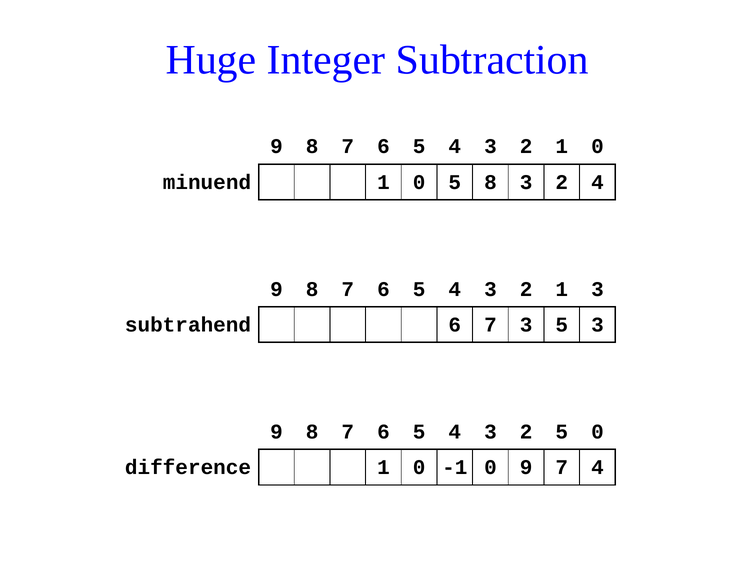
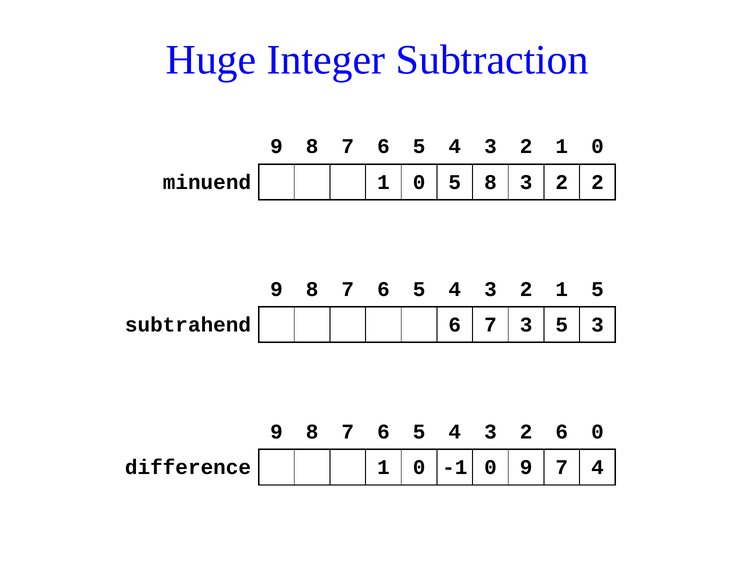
2 4: 4 -> 2
1 3: 3 -> 5
2 5: 5 -> 6
